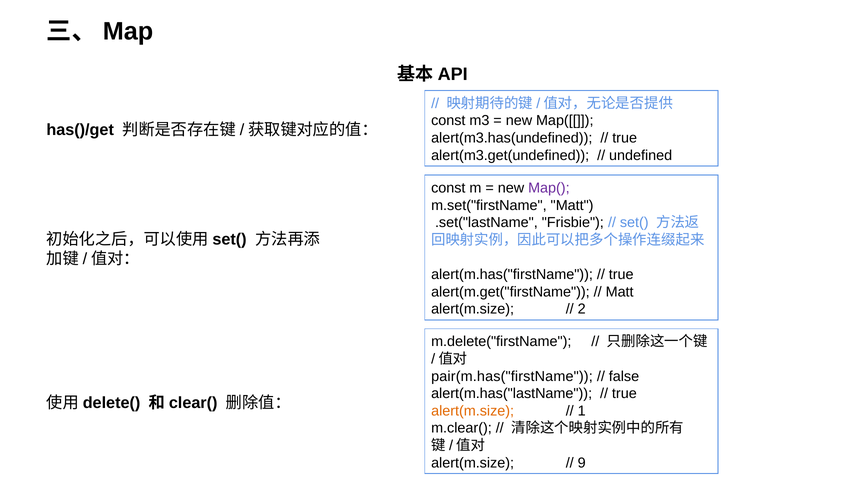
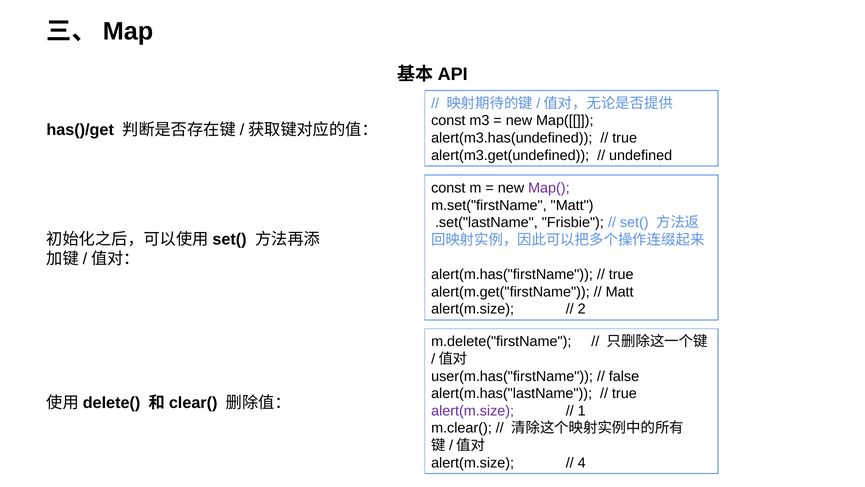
pair(m.has("firstName: pair(m.has("firstName -> user(m.has("firstName
alert(m.size at (473, 410) colour: orange -> purple
9: 9 -> 4
